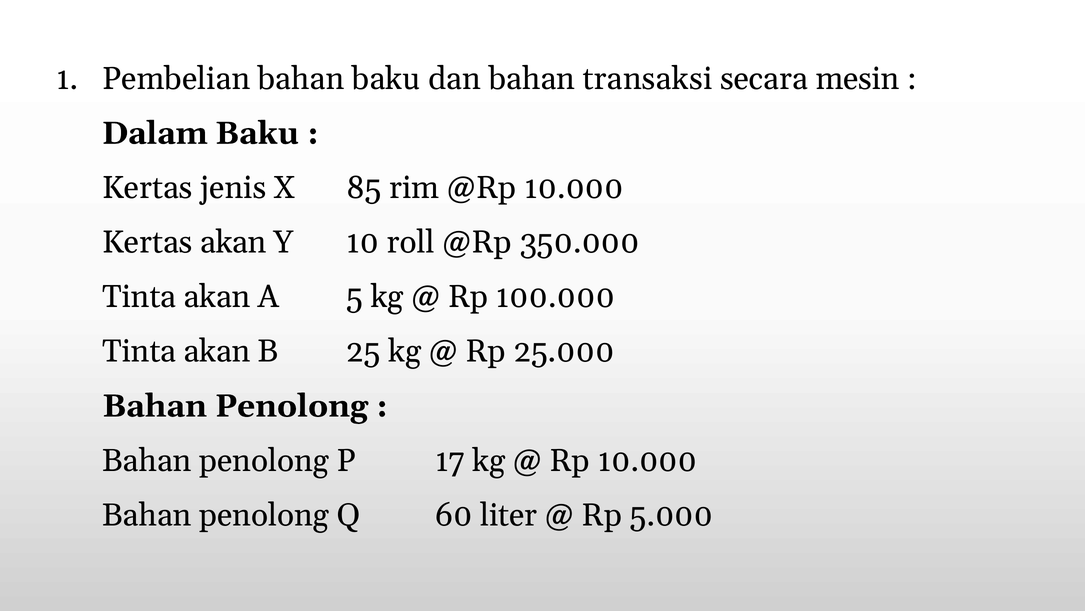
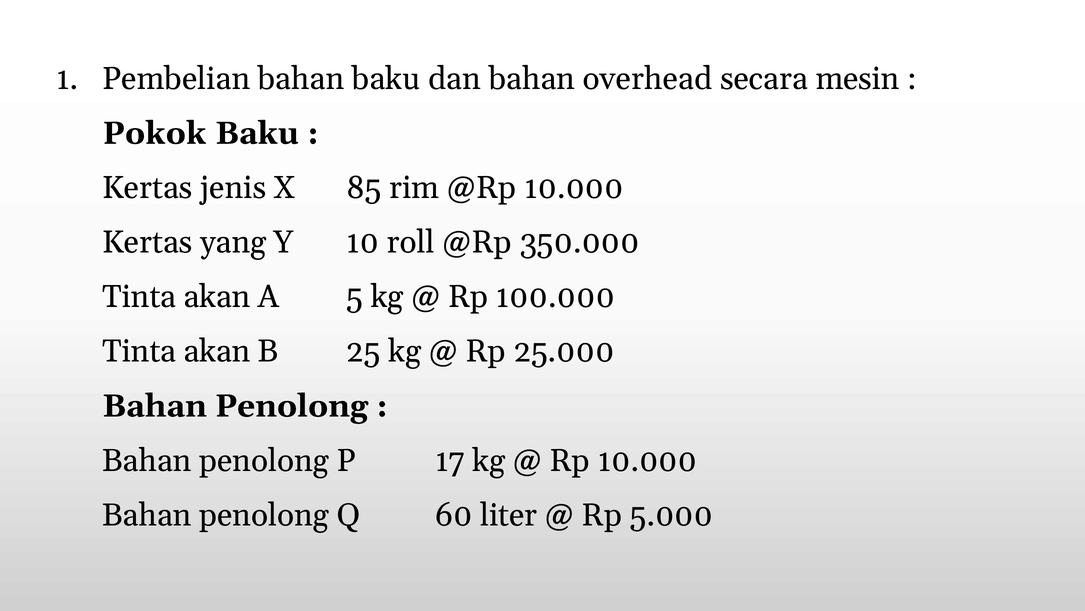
transaksi: transaksi -> overhead
Dalam: Dalam -> Pokok
Kertas akan: akan -> yang
